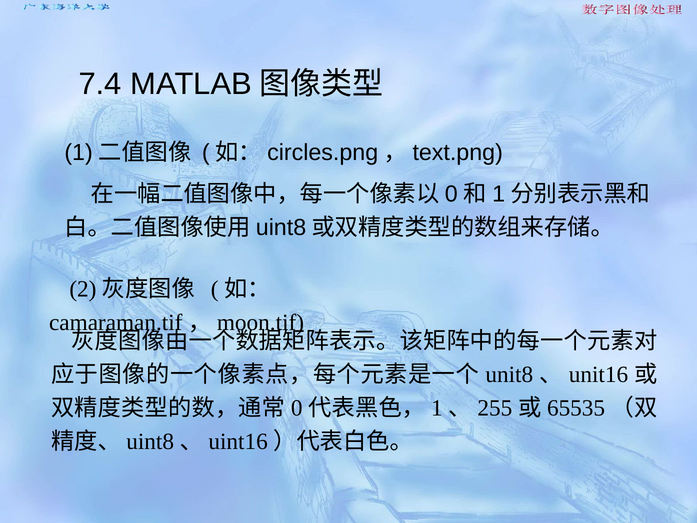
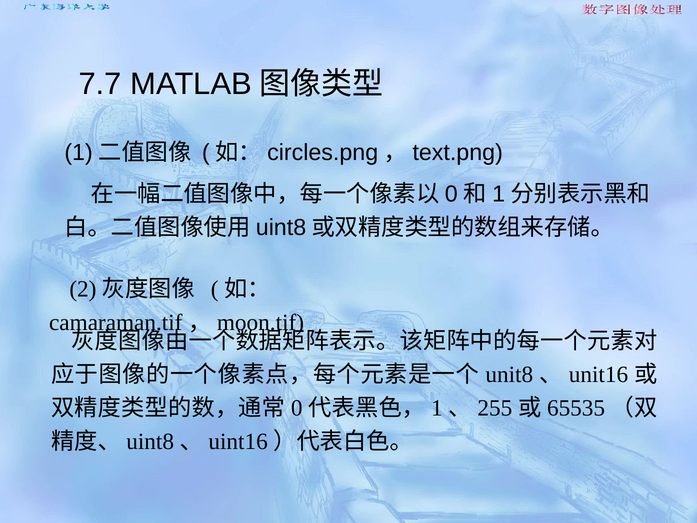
7.4: 7.4 -> 7.7
